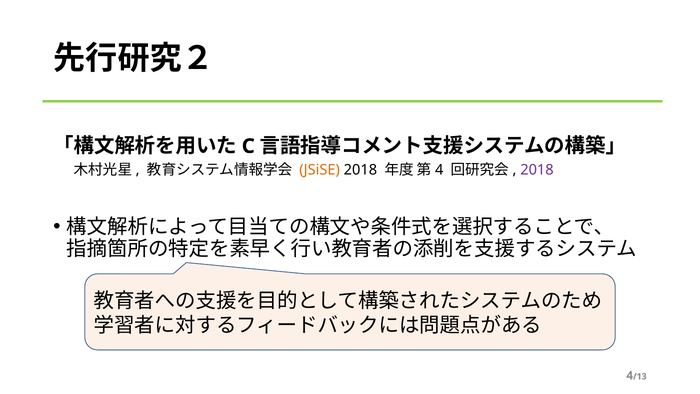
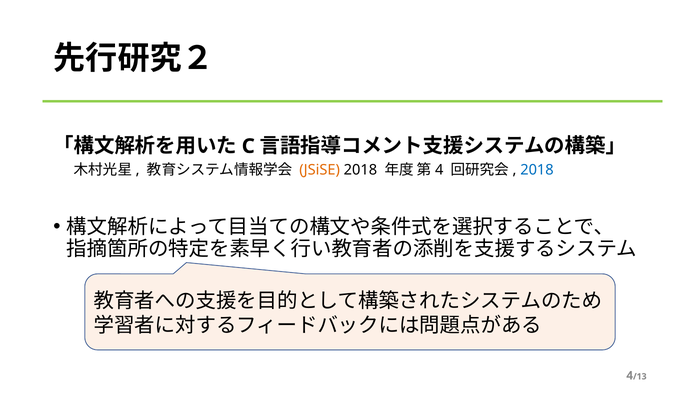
2018 at (537, 170) colour: purple -> blue
